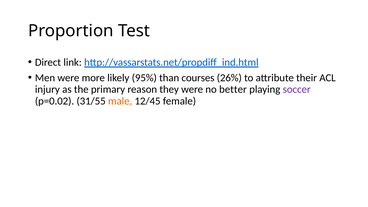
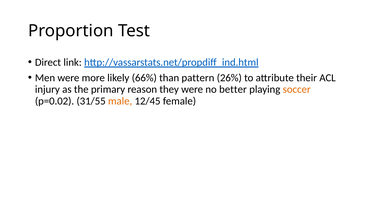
95%: 95% -> 66%
courses: courses -> pattern
soccer colour: purple -> orange
